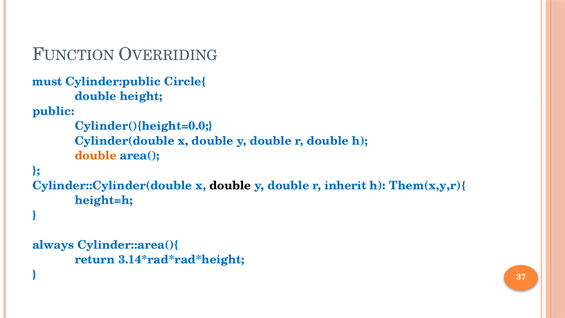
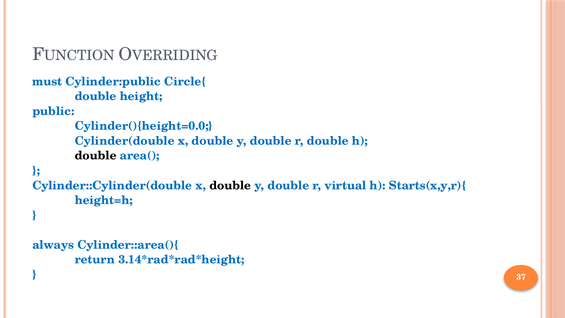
double at (96, 156) colour: orange -> black
inherit: inherit -> virtual
Them(x,y,r){: Them(x,y,r){ -> Starts(x,y,r){
